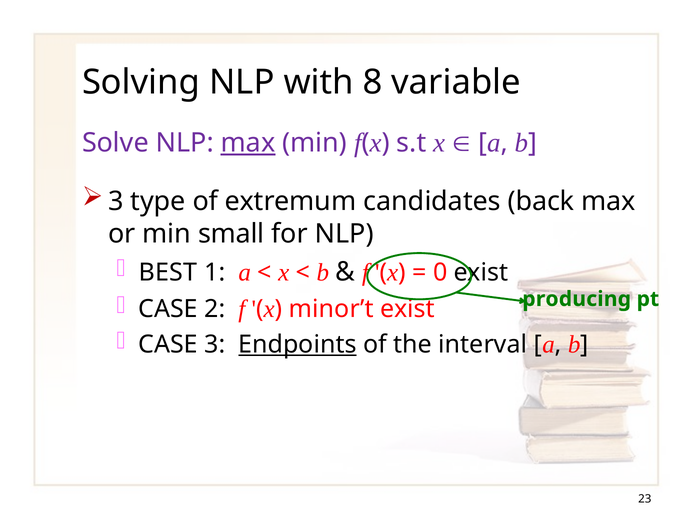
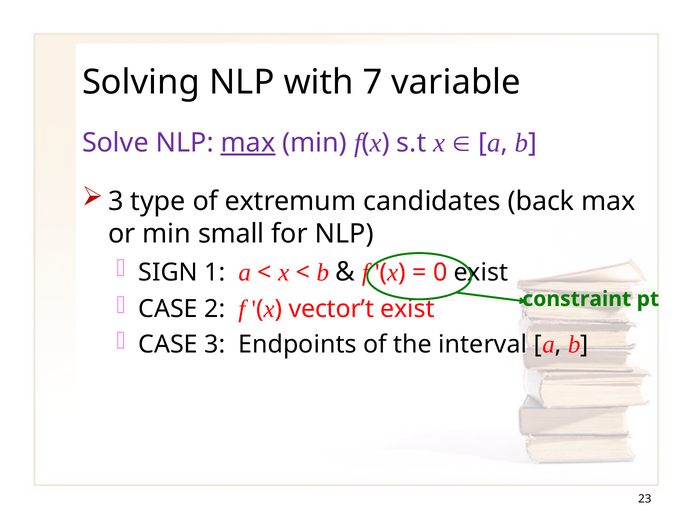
8: 8 -> 7
BEST: BEST -> SIGN
producing: producing -> constraint
minor’t: minor’t -> vector’t
Endpoints underline: present -> none
